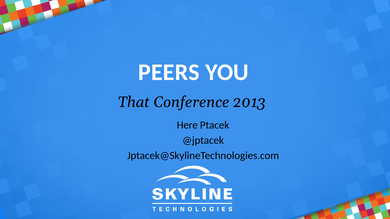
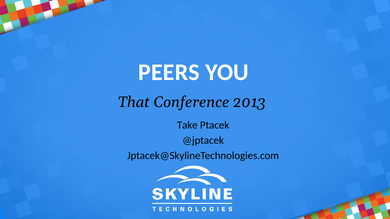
Here: Here -> Take
